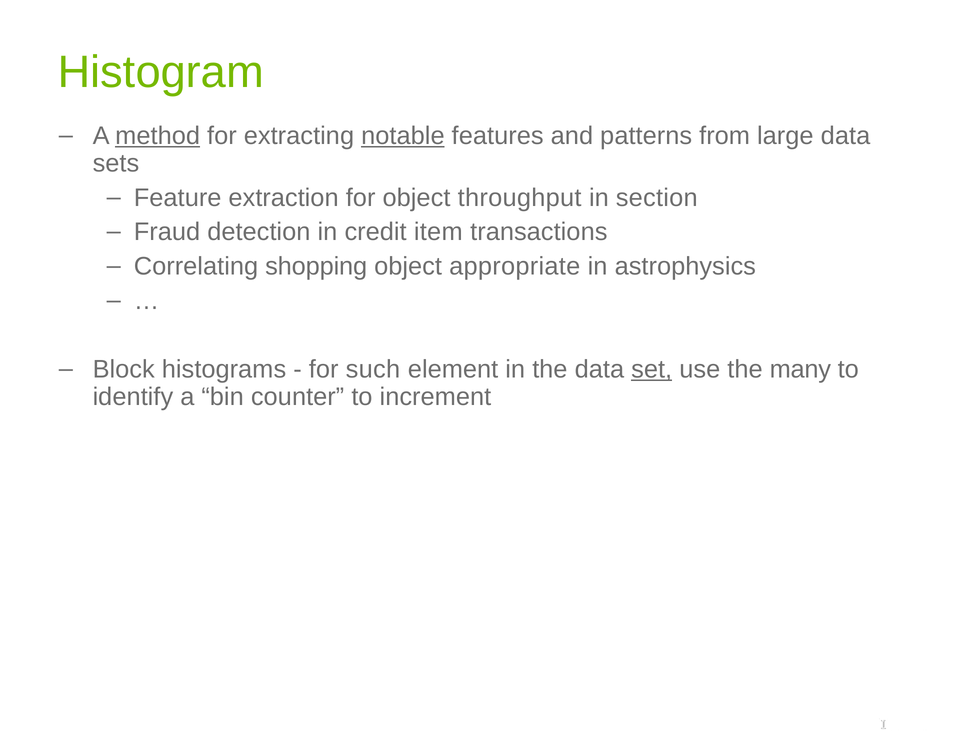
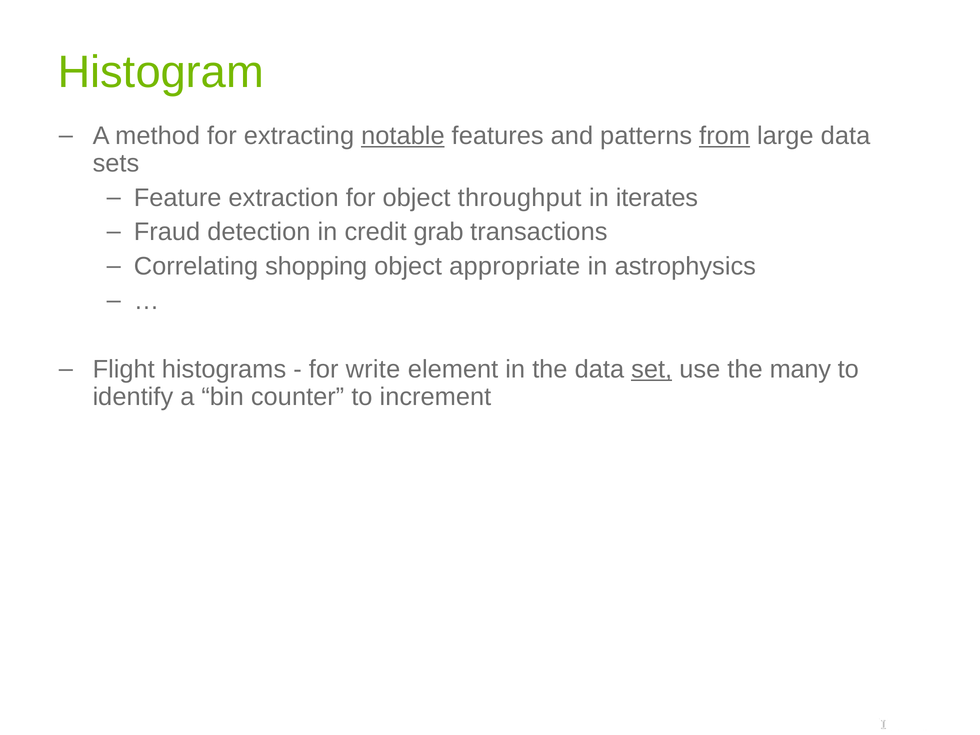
method underline: present -> none
from underline: none -> present
section: section -> iterates
item: item -> grab
Block: Block -> Flight
such: such -> write
